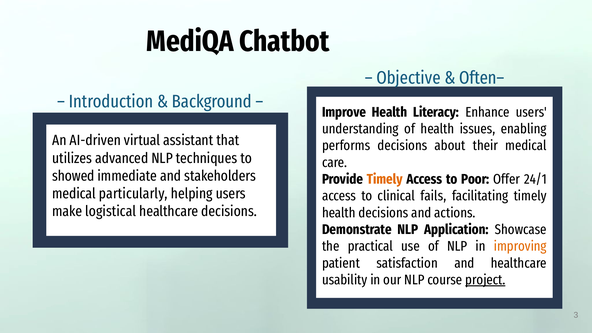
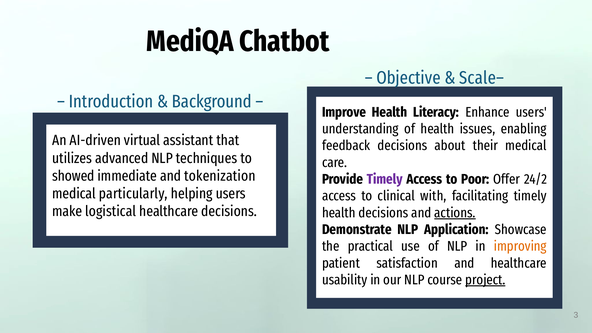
Often–: Often– -> Scale–
performs: performs -> feedback
stakeholders: stakeholders -> tokenization
Timely at (385, 179) colour: orange -> purple
24/1: 24/1 -> 24/2
fails: fails -> with
actions underline: none -> present
